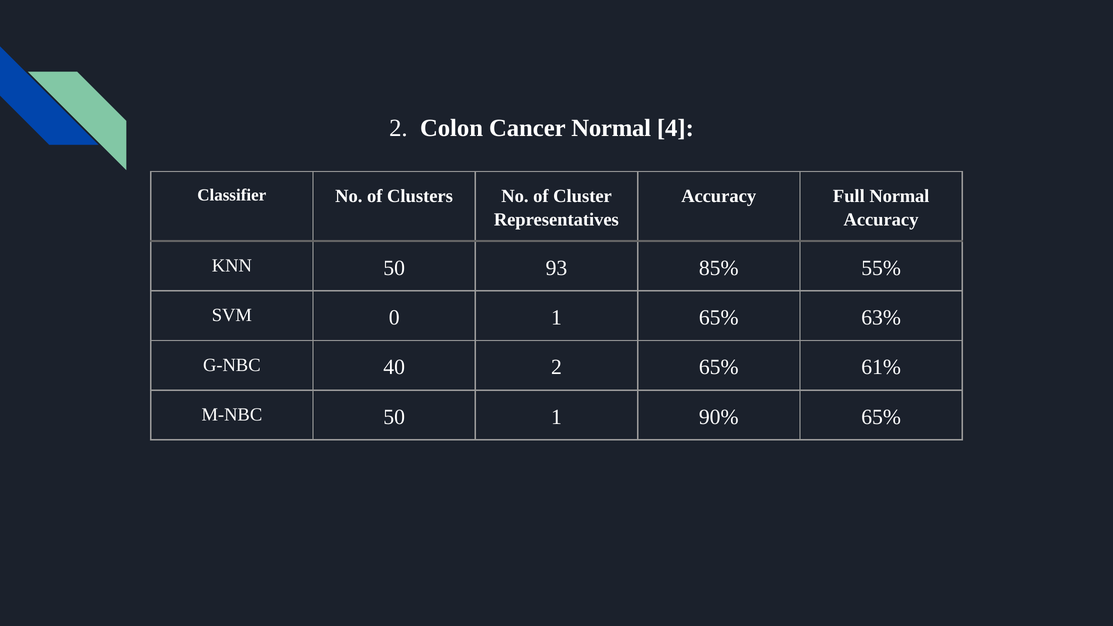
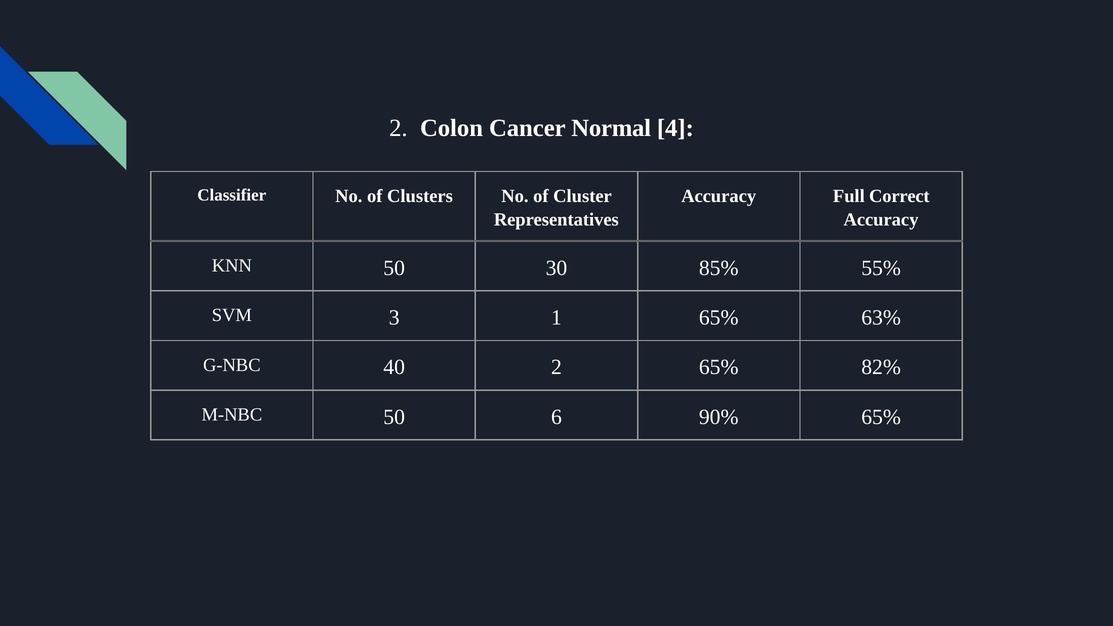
Full Normal: Normal -> Correct
93: 93 -> 30
0: 0 -> 3
61%: 61% -> 82%
50 1: 1 -> 6
